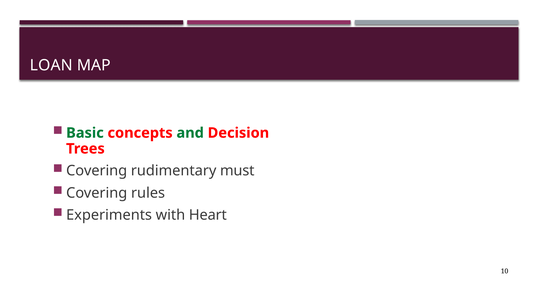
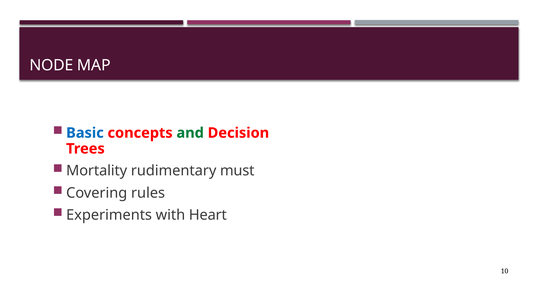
LOAN: LOAN -> NODE
Basic colour: green -> blue
Covering at (97, 171): Covering -> Mortality
